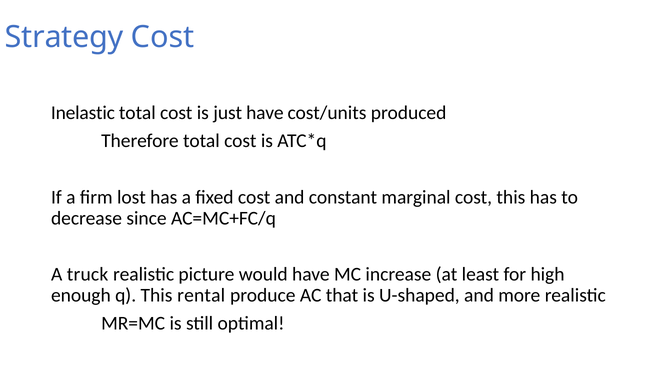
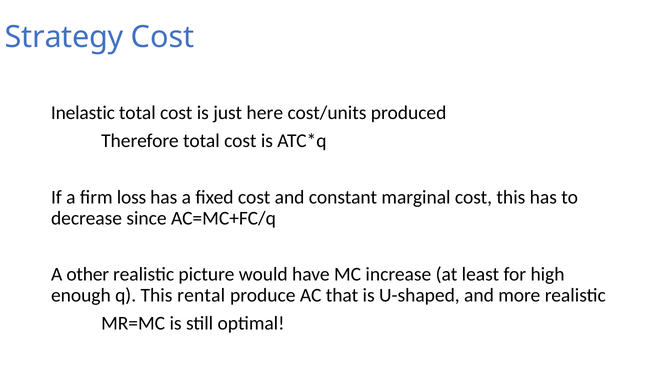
just have: have -> here
lost: lost -> loss
truck: truck -> other
